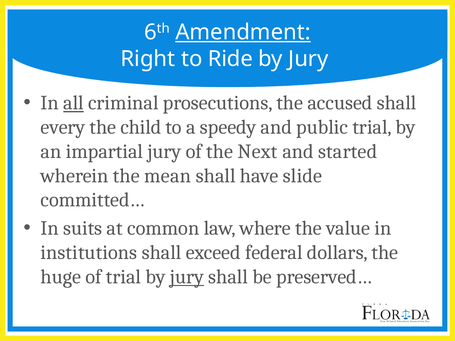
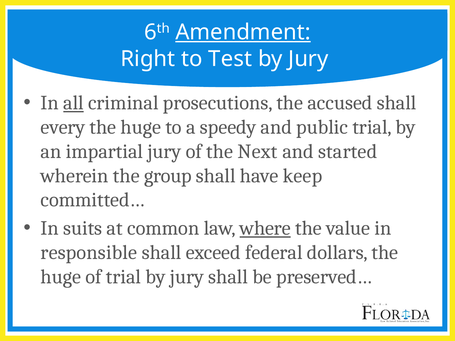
Ride: Ride -> Test
child at (141, 127): child -> huge
mean: mean -> group
slide: slide -> keep
where underline: none -> present
institutions: institutions -> responsible
jury at (187, 277) underline: present -> none
